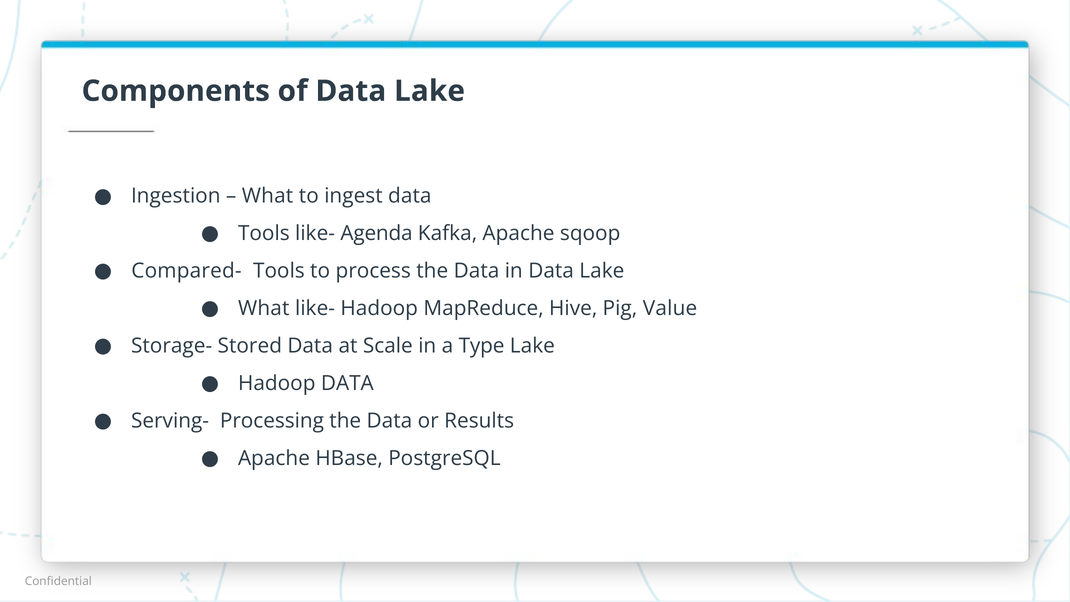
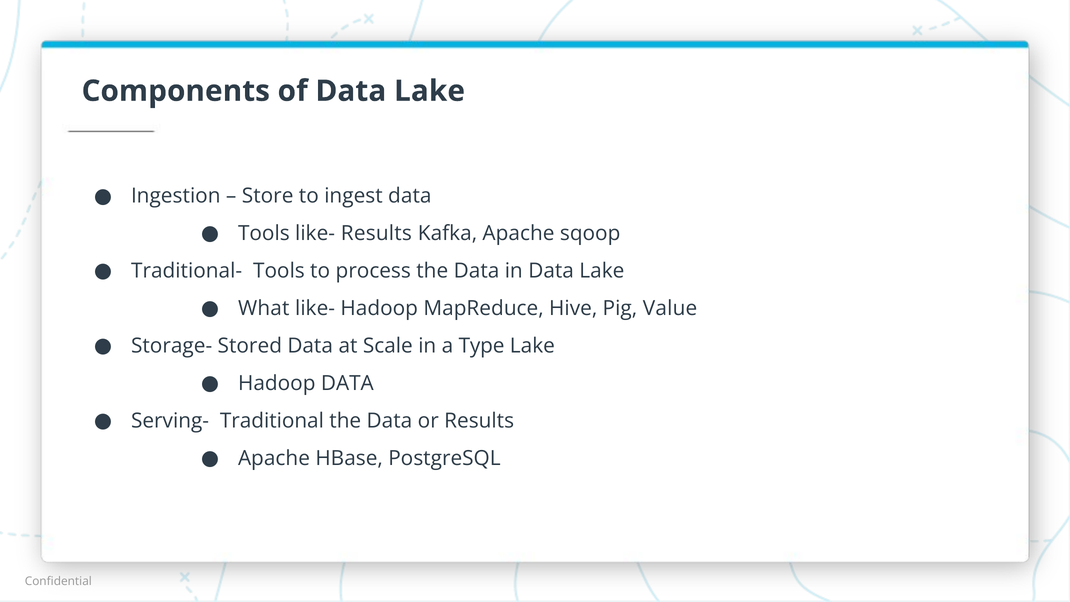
What at (268, 196): What -> Store
like- Agenda: Agenda -> Results
Compared-: Compared- -> Traditional-
Processing: Processing -> Traditional
